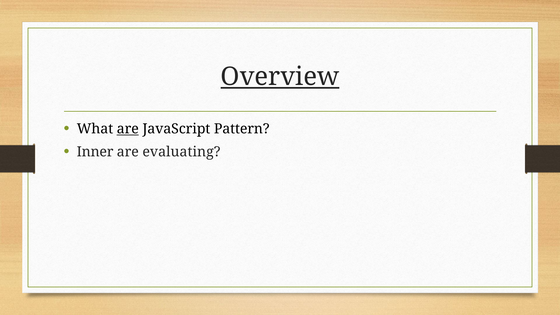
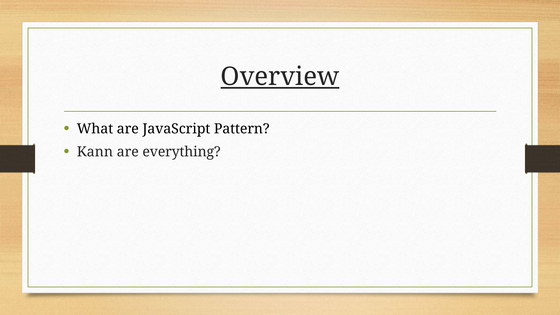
are at (128, 129) underline: present -> none
Inner: Inner -> Kann
evaluating: evaluating -> everything
